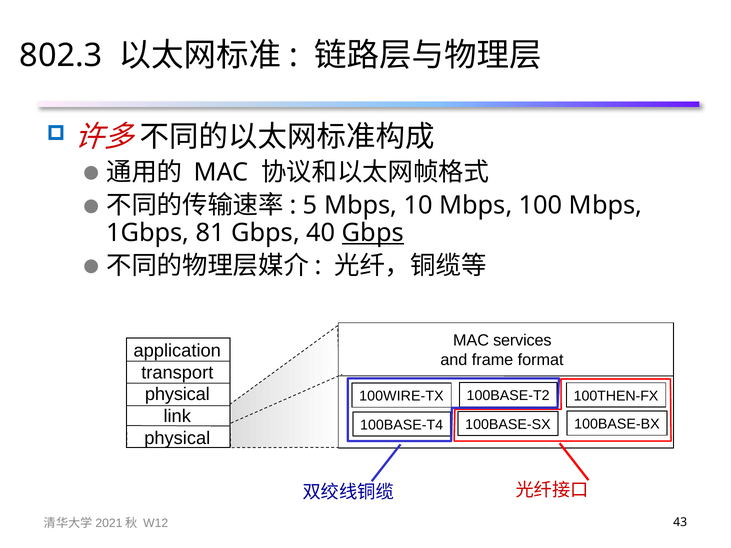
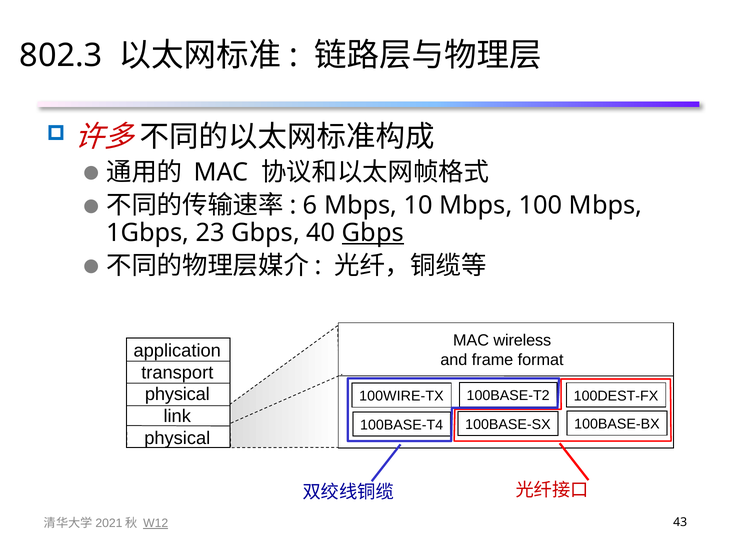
5: 5 -> 6
81: 81 -> 23
services: services -> wireless
100THEN-FX: 100THEN-FX -> 100DEST-FX
W12 underline: none -> present
